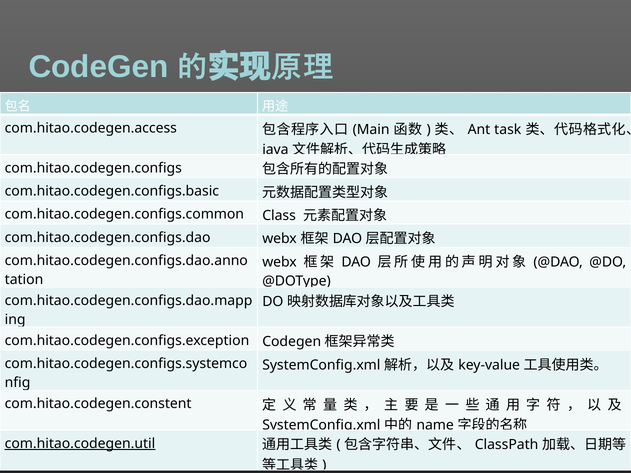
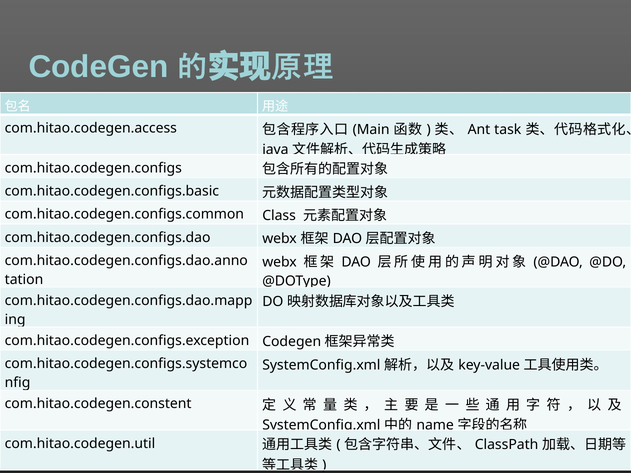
com.hitao.codegen.util underline: present -> none
